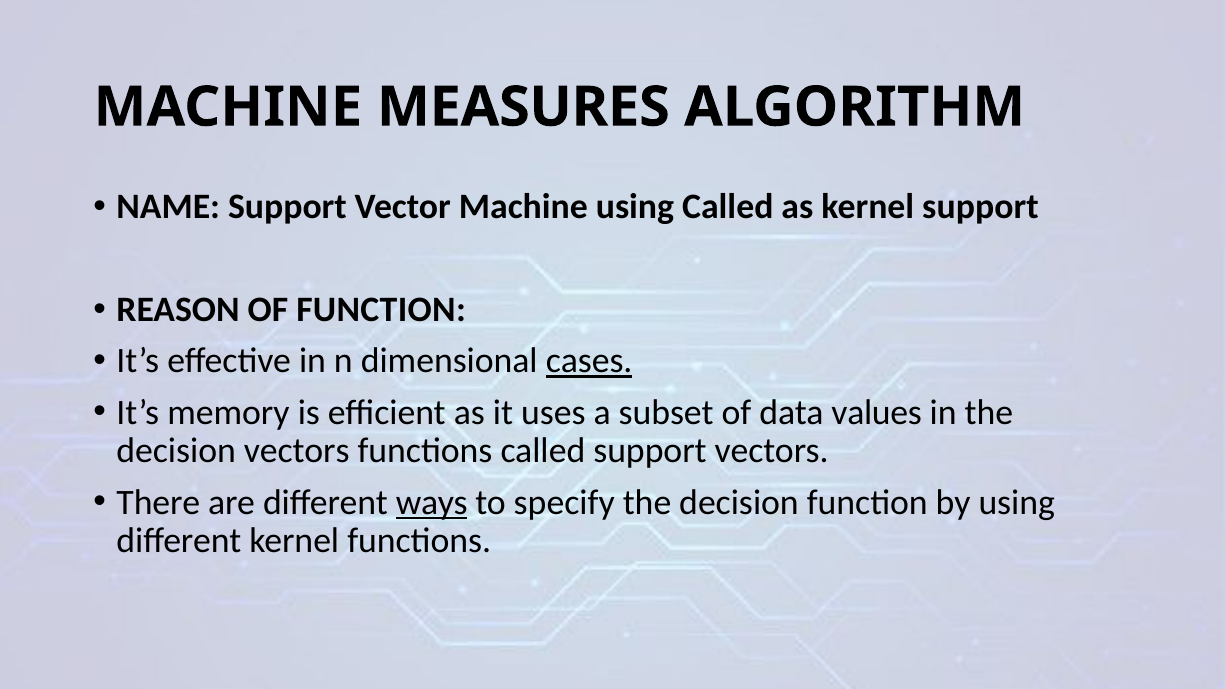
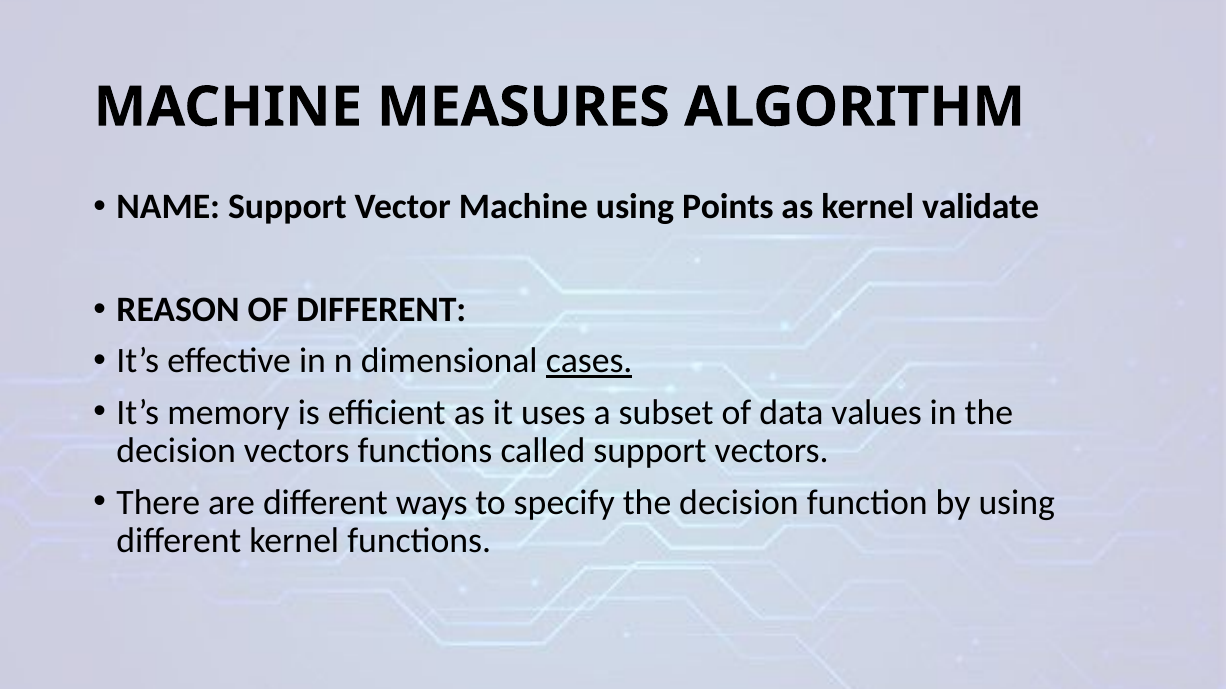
using Called: Called -> Points
kernel support: support -> validate
OF FUNCTION: FUNCTION -> DIFFERENT
ways underline: present -> none
